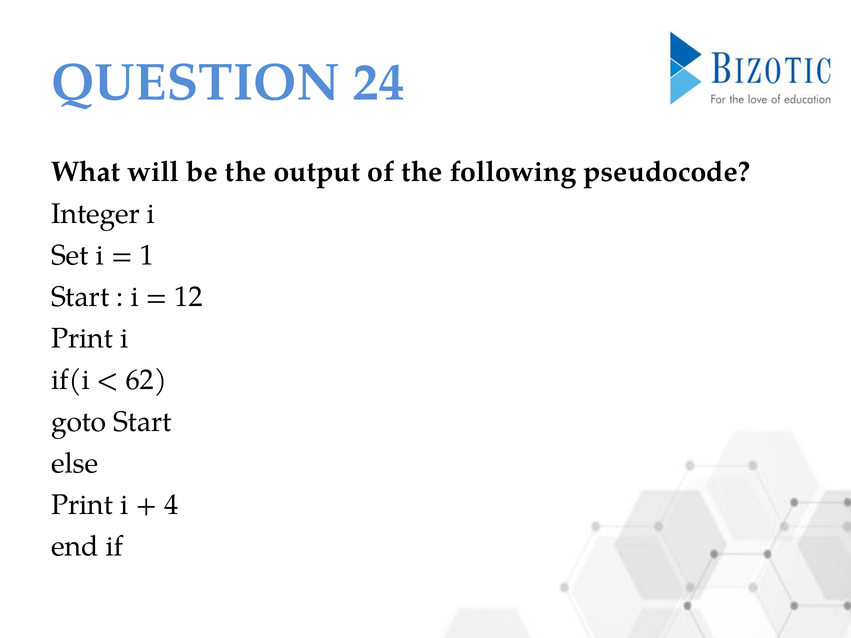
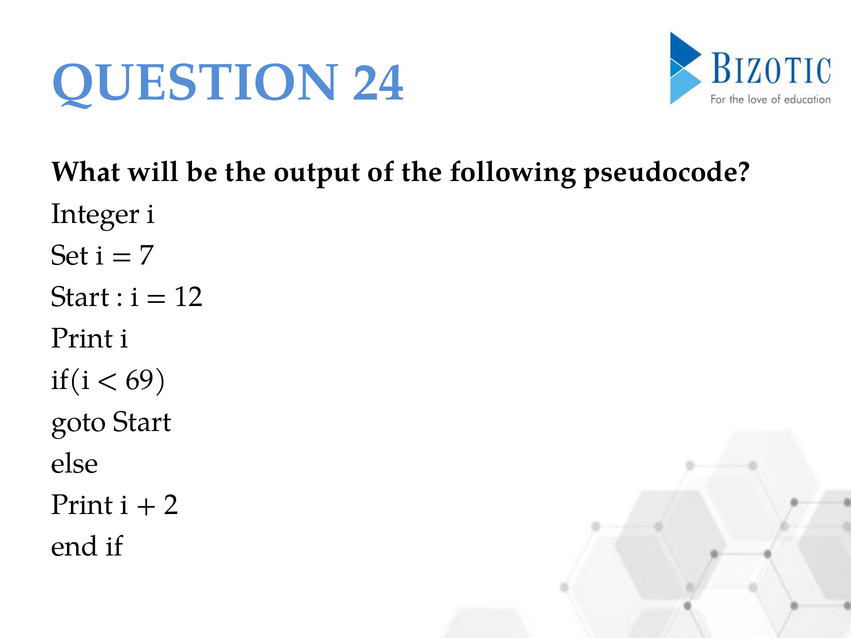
1: 1 -> 7
62: 62 -> 69
4: 4 -> 2
